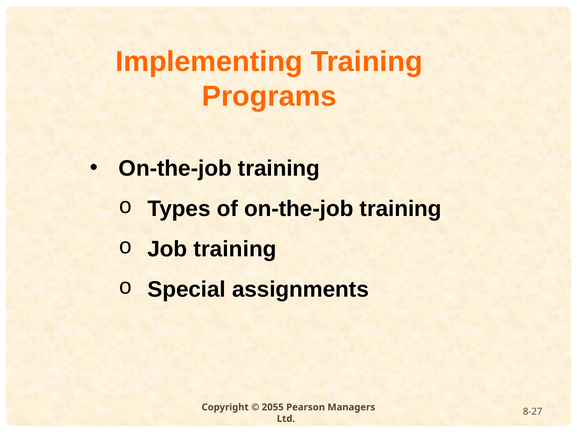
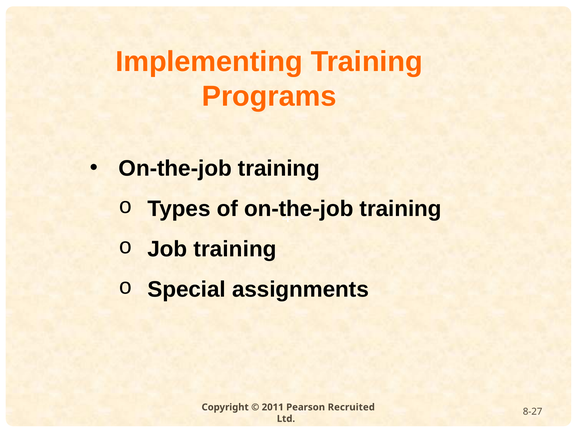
2055: 2055 -> 2011
Managers: Managers -> Recruited
